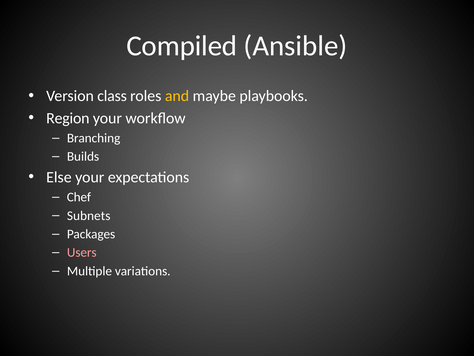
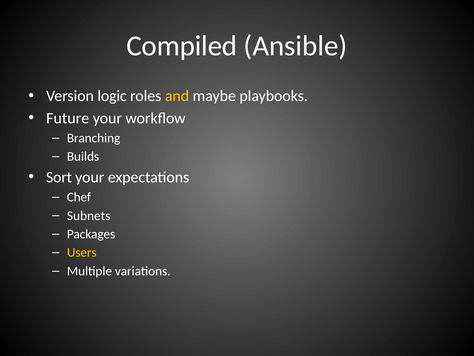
class: class -> logic
Region: Region -> Future
Else: Else -> Sort
Users colour: pink -> yellow
